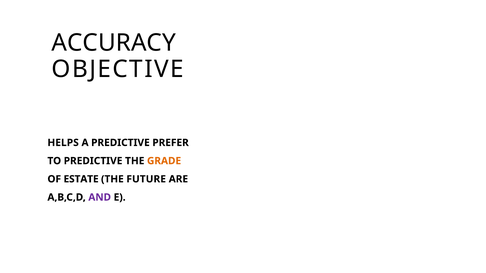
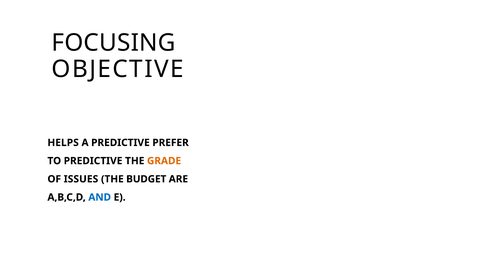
ACCURACY: ACCURACY -> FOCUSING
ESTATE: ESTATE -> ISSUES
FUTURE: FUTURE -> BUDGET
AND colour: purple -> blue
